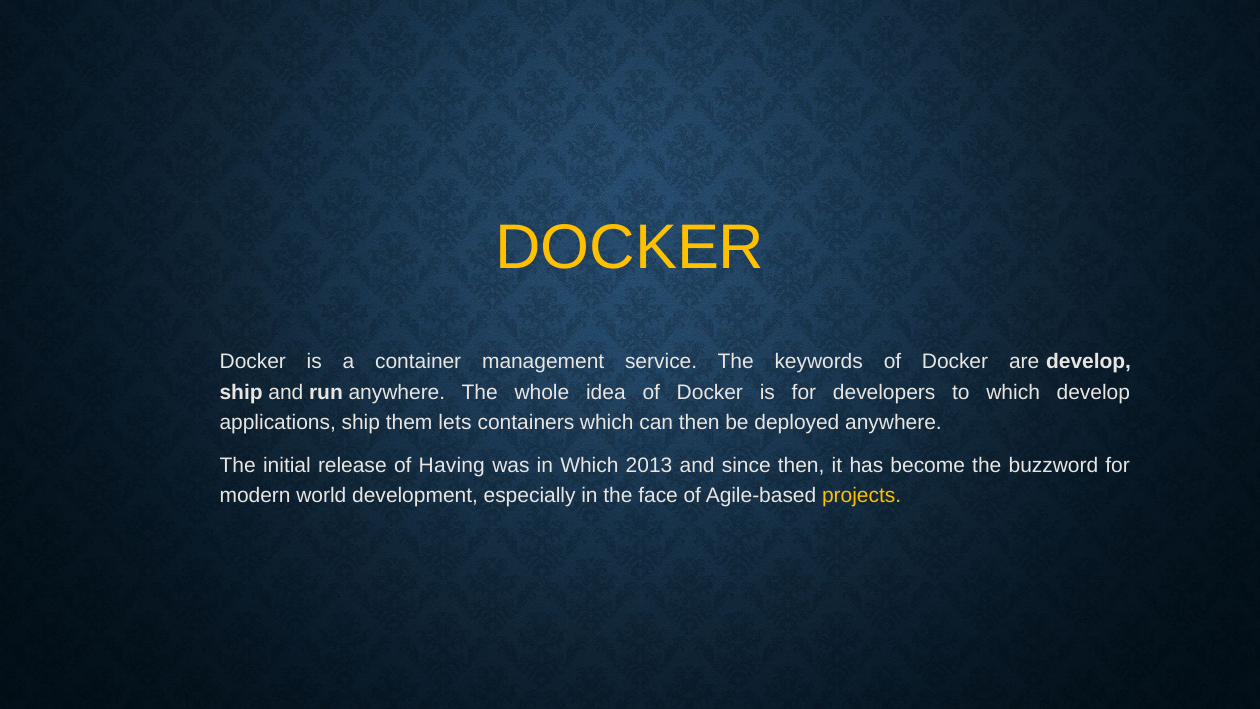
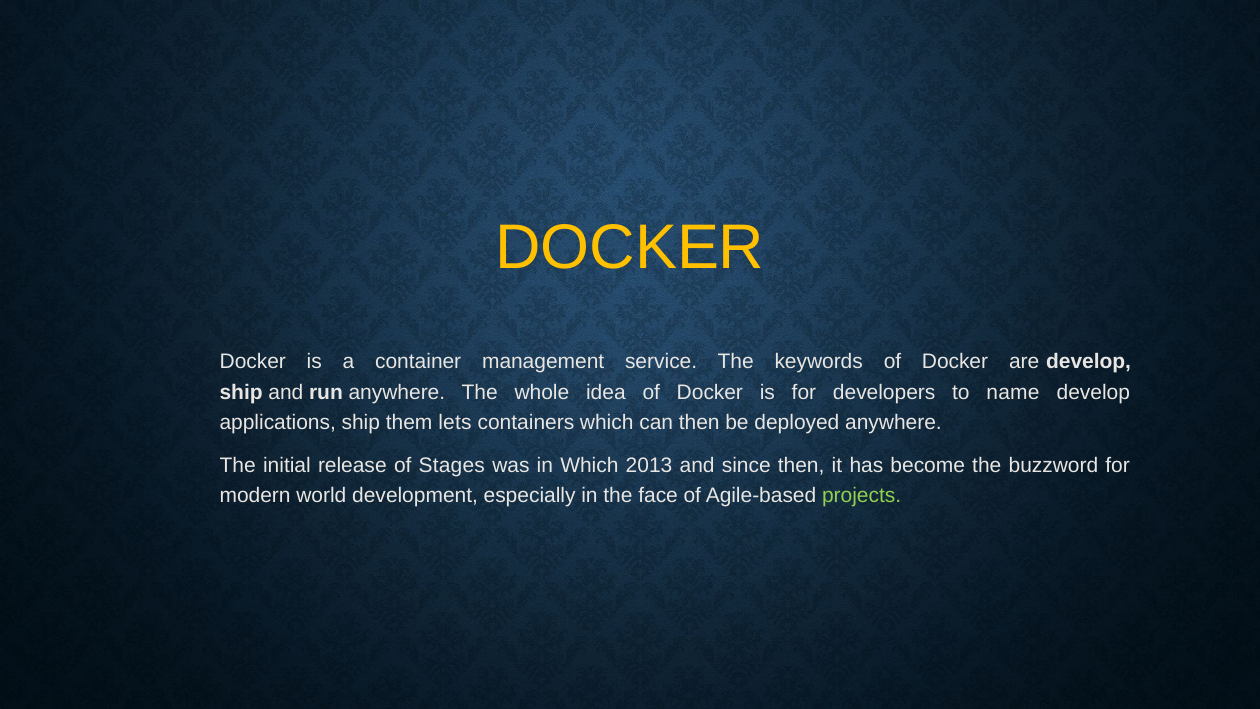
to which: which -> name
Having: Having -> Stages
projects colour: yellow -> light green
